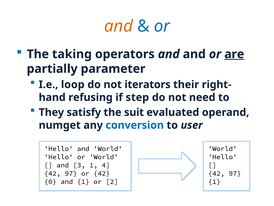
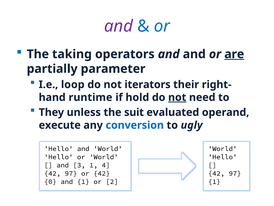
and at (118, 26) colour: orange -> purple
refusing: refusing -> runtime
step: step -> hold
not at (177, 97) underline: none -> present
satisfy: satisfy -> unless
numget: numget -> execute
user: user -> ugly
